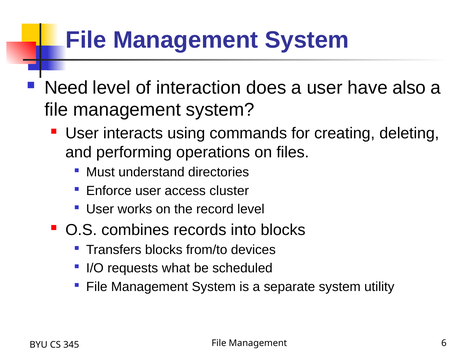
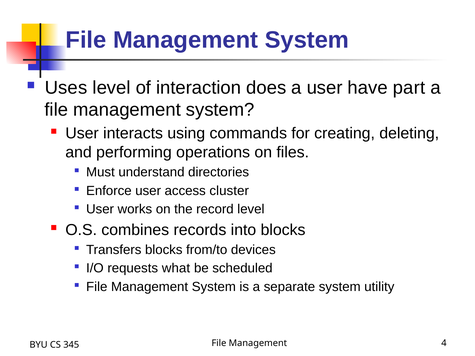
Need: Need -> Uses
also: also -> part
6: 6 -> 4
